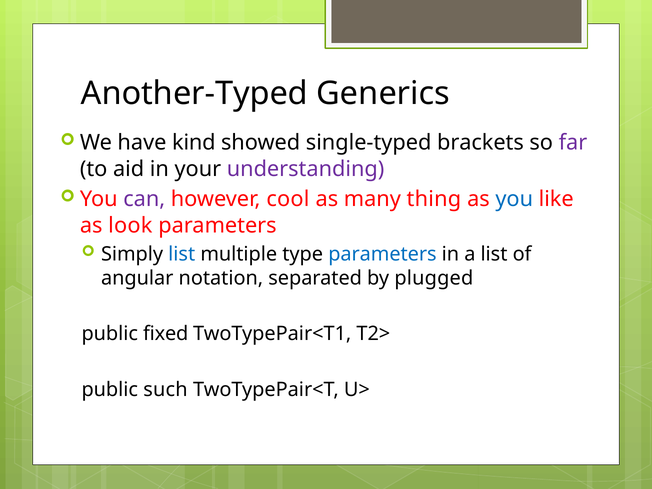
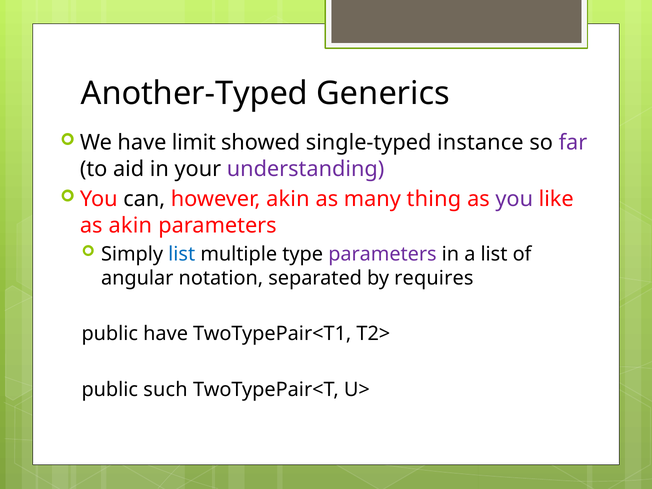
kind: kind -> limit
brackets: brackets -> instance
can colour: purple -> black
however cool: cool -> akin
you at (514, 199) colour: blue -> purple
as look: look -> akin
parameters at (382, 254) colour: blue -> purple
plugged: plugged -> requires
public fixed: fixed -> have
